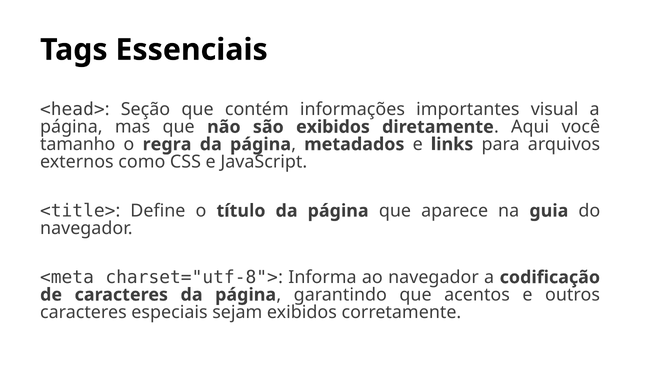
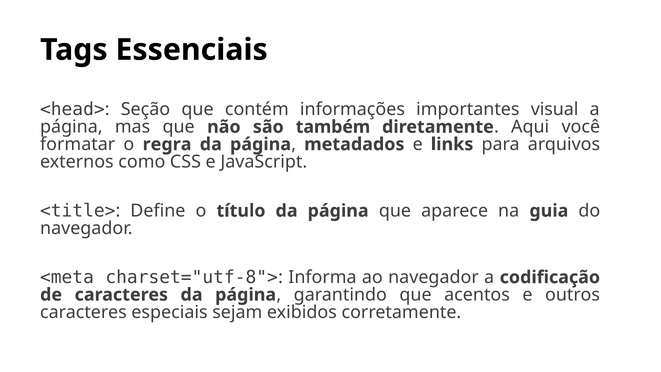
são exibidos: exibidos -> também
tamanho: tamanho -> formatar
